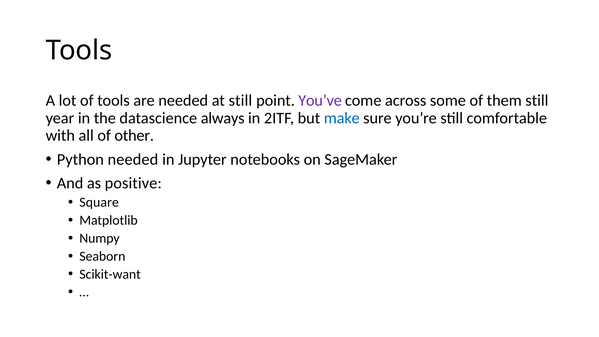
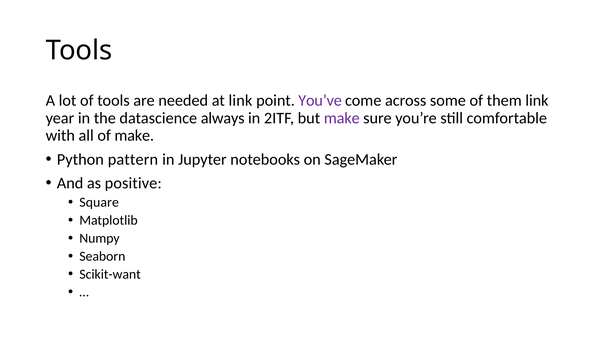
at still: still -> link
them still: still -> link
make at (342, 118) colour: blue -> purple
of other: other -> make
Python needed: needed -> pattern
